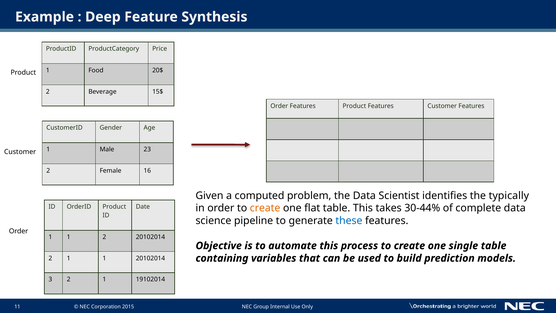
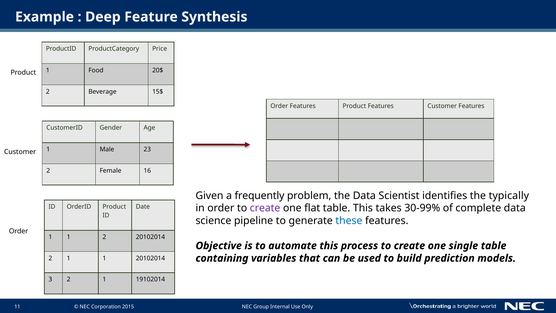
computed: computed -> frequently
create at (265, 208) colour: orange -> purple
30-44%: 30-44% -> 30-99%
